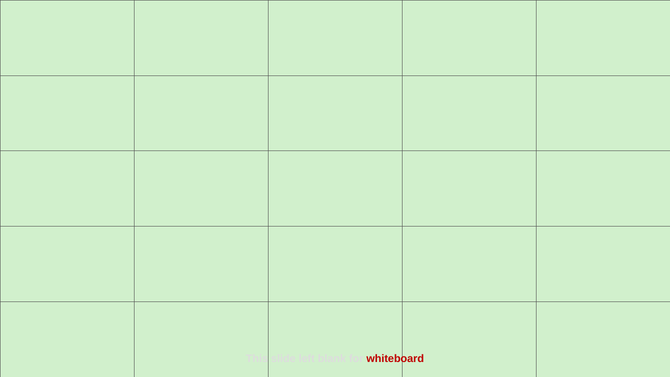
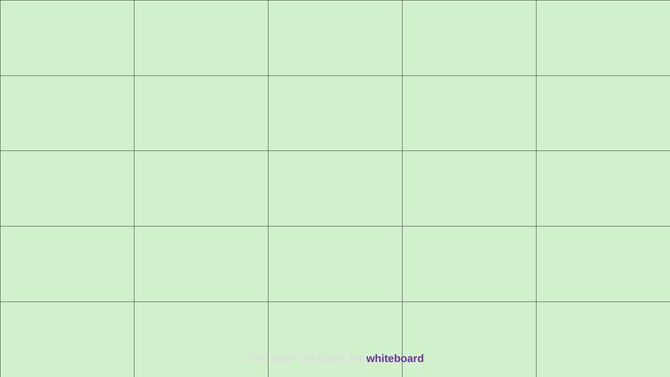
whiteboard colour: red -> purple
